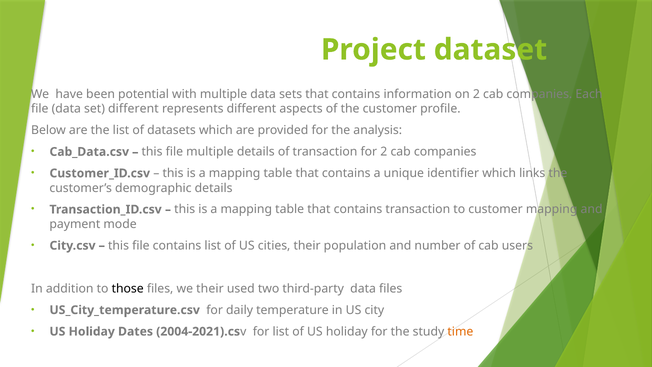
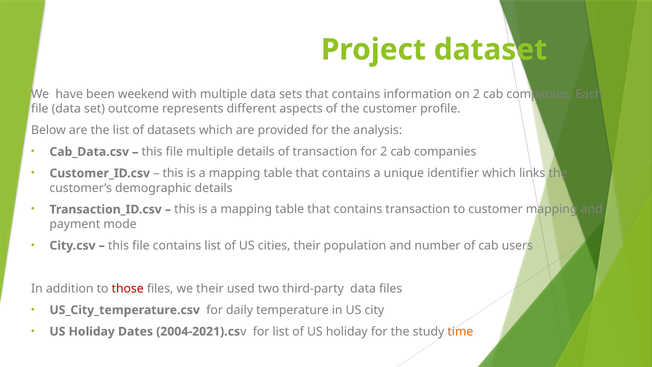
potential: potential -> weekend
set different: different -> outcome
those colour: black -> red
